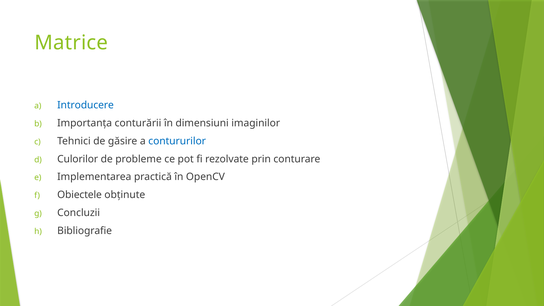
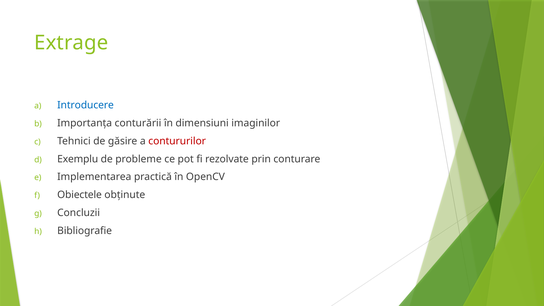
Matrice: Matrice -> Extrage
contururilor colour: blue -> red
Culorilor: Culorilor -> Exemplu
